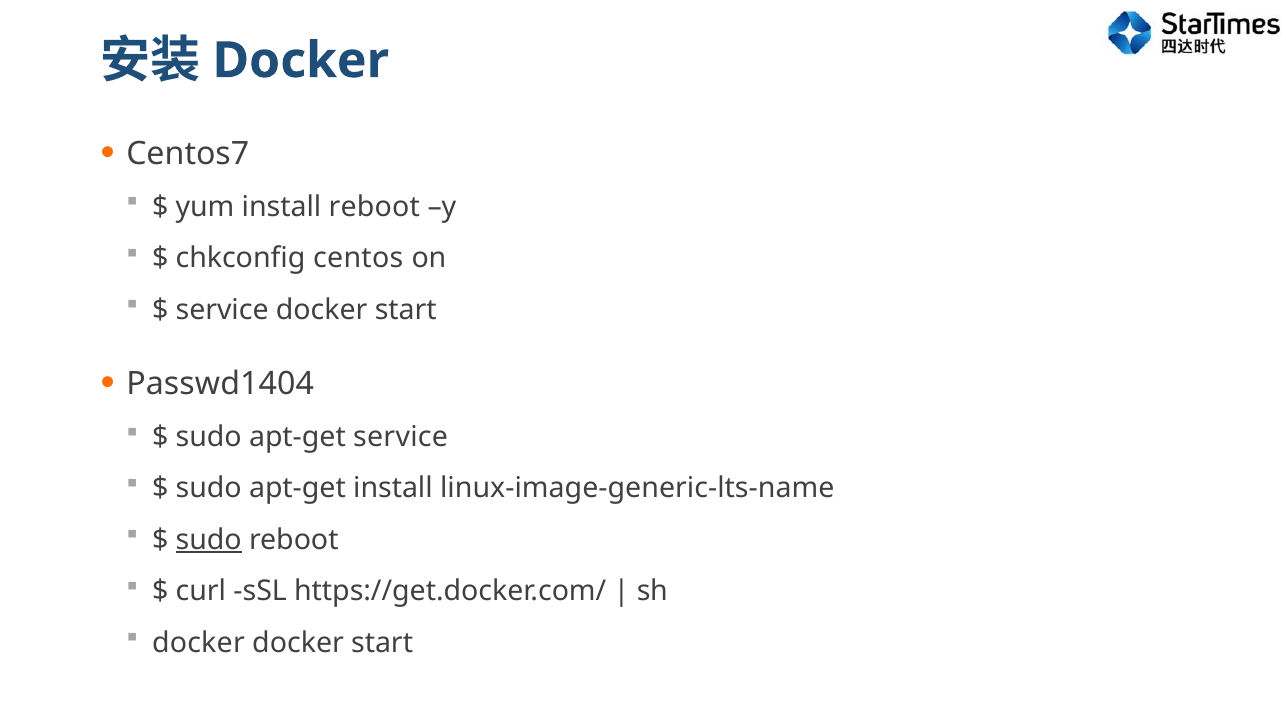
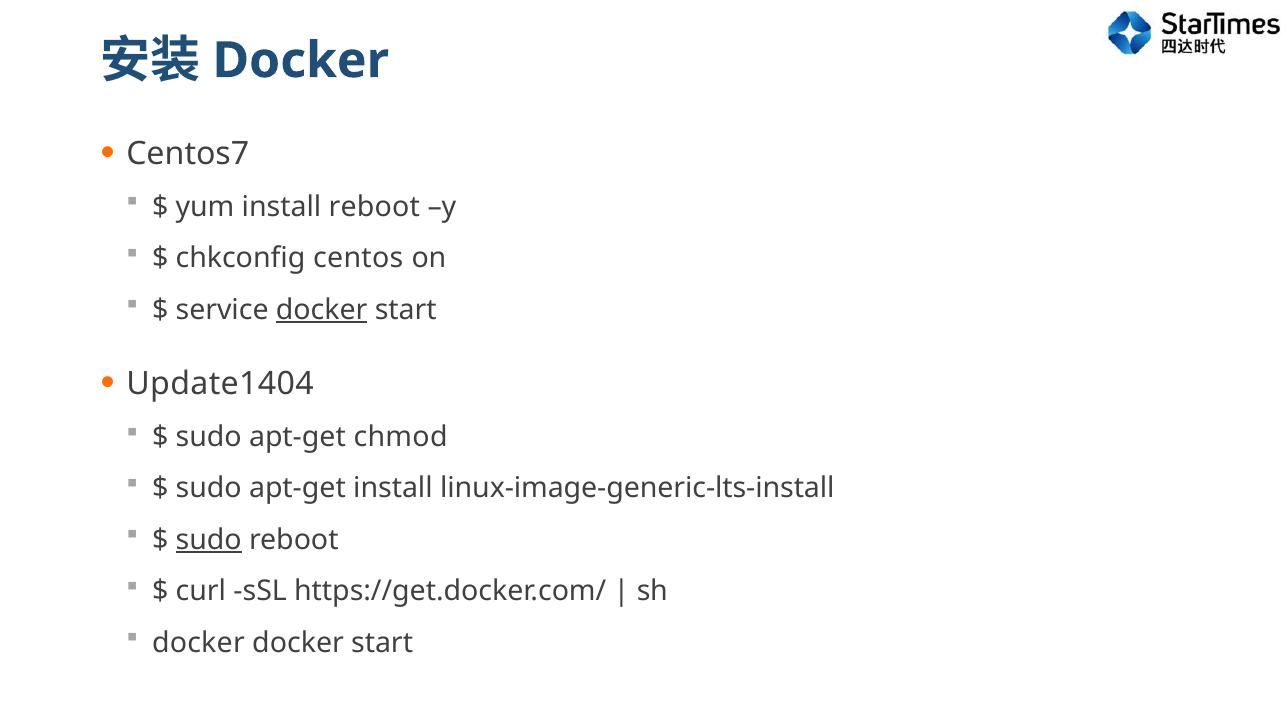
docker at (322, 309) underline: none -> present
Passwd1404: Passwd1404 -> Update1404
apt-get service: service -> chmod
linux-image-generic-lts-name: linux-image-generic-lts-name -> linux-image-generic-lts-install
